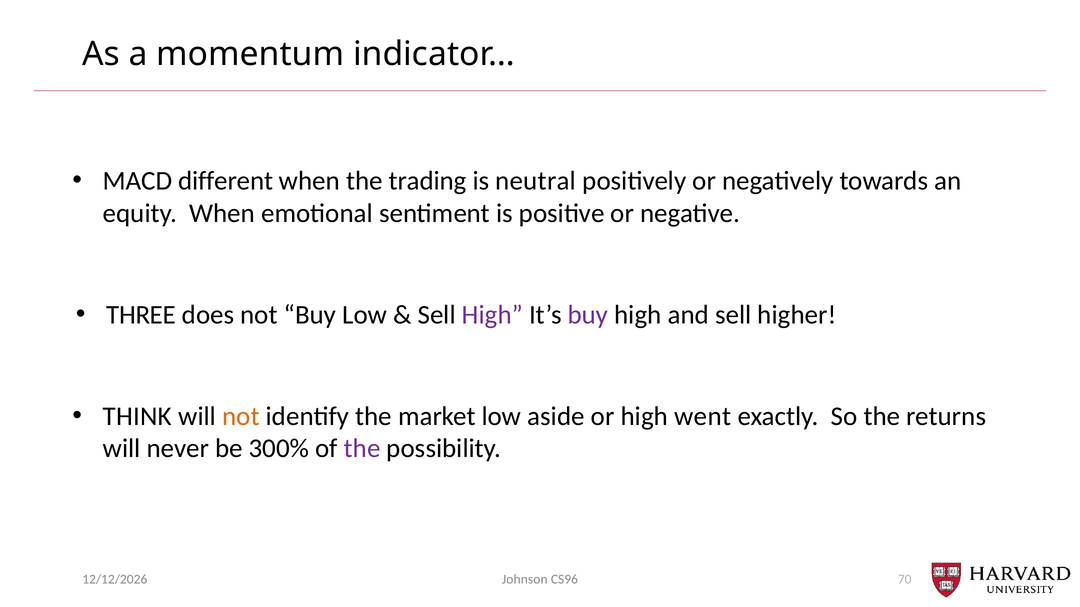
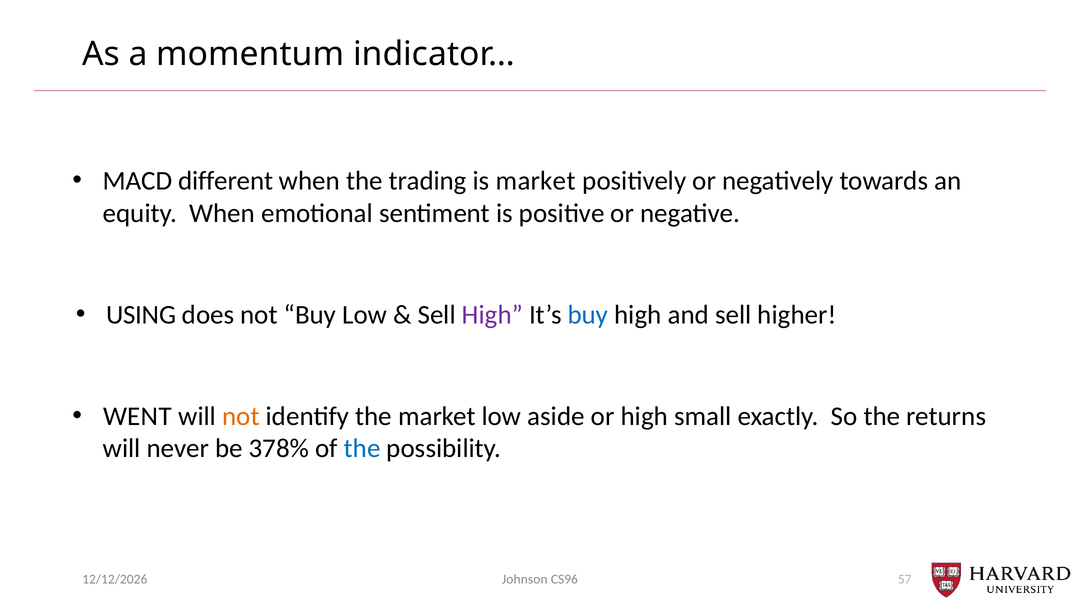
is neutral: neutral -> market
THREE: THREE -> USING
buy at (588, 315) colour: purple -> blue
THINK: THINK -> WENT
went: went -> small
300%: 300% -> 378%
the at (362, 449) colour: purple -> blue
70: 70 -> 57
